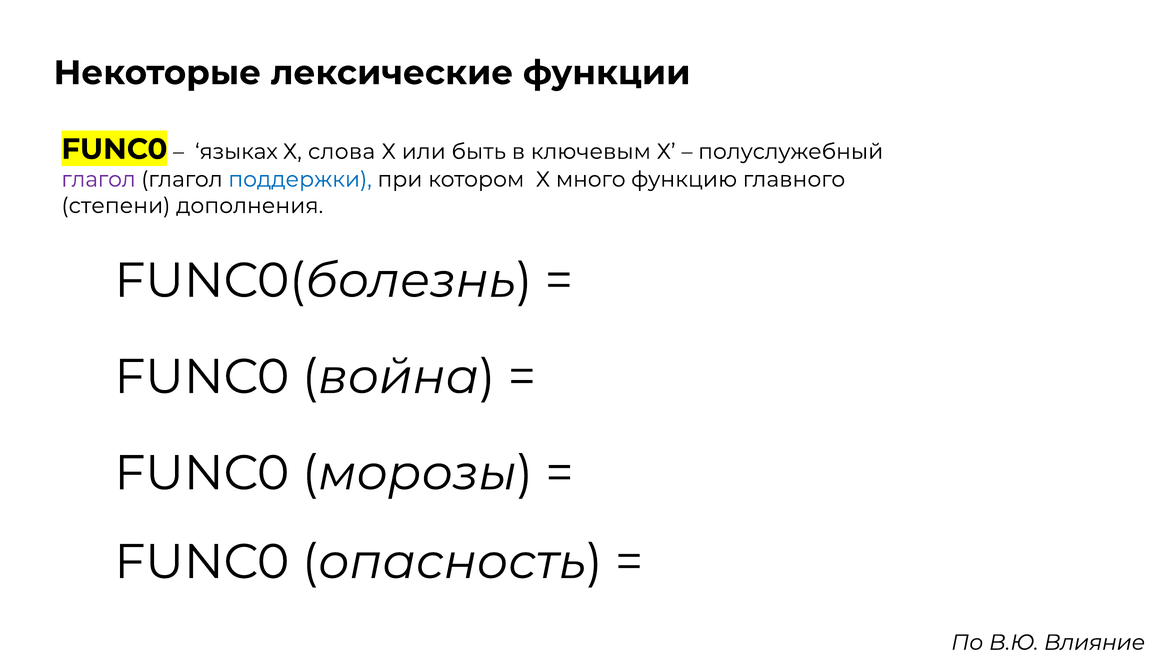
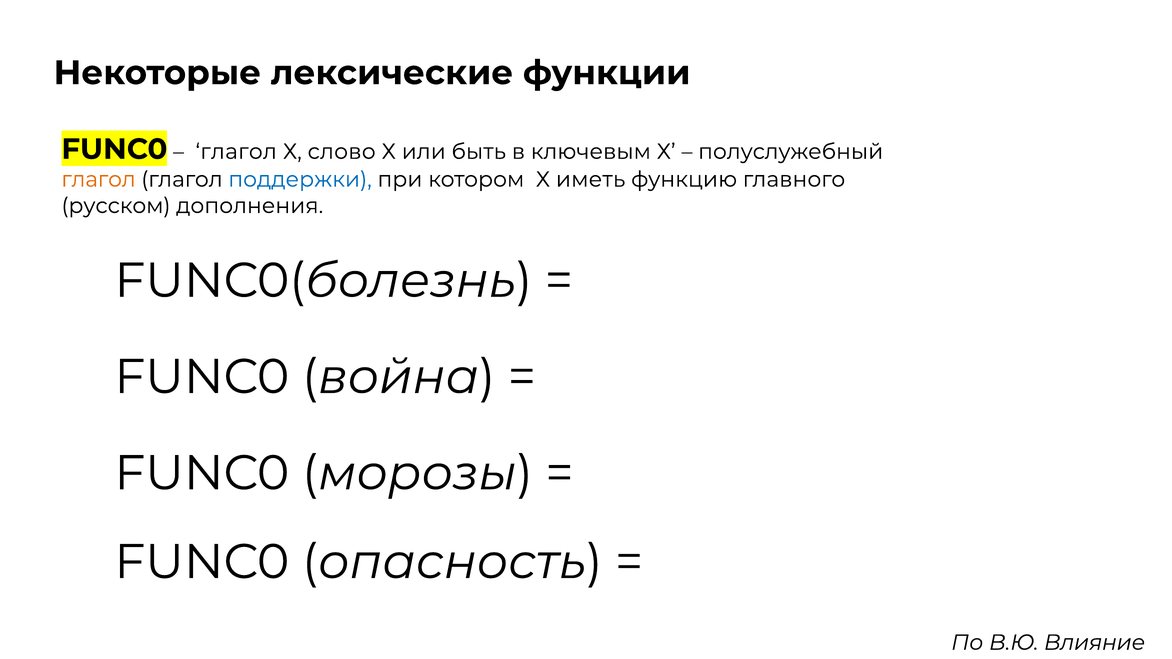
языках at (236, 152): языках -> глагол
слова: слова -> слово
глагол at (99, 179) colour: purple -> orange
много: много -> иметь
степени: степени -> русском
